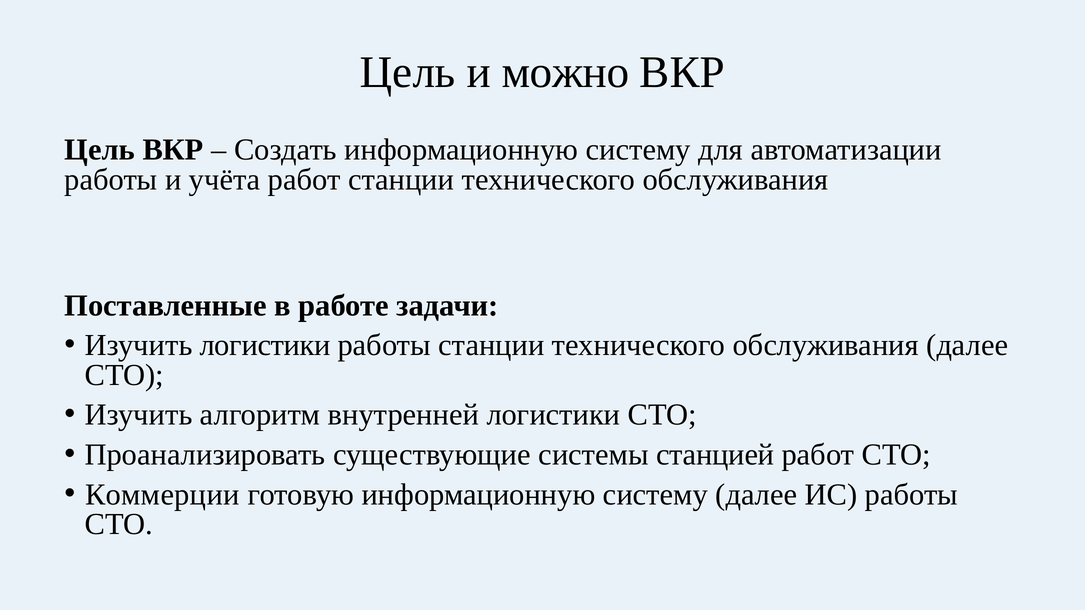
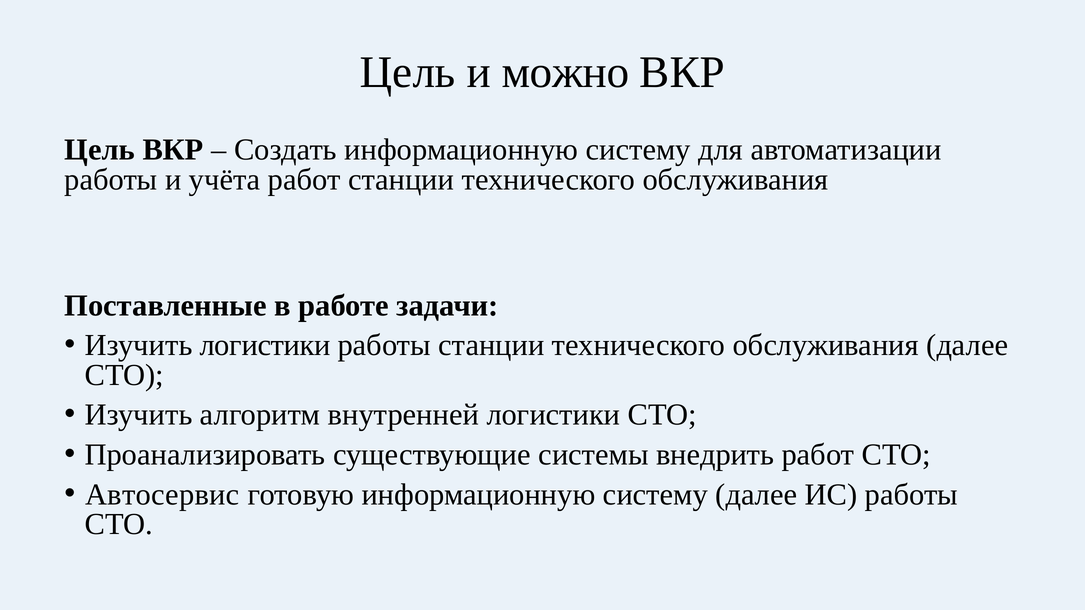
станцией: станцией -> внедрить
Коммерции: Коммерции -> Автосервис
